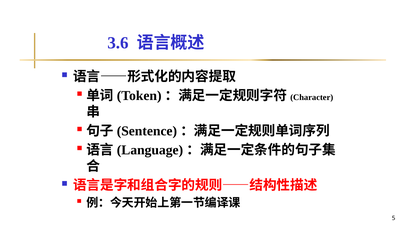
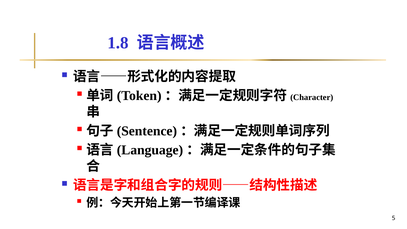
3.6: 3.6 -> 1.8
